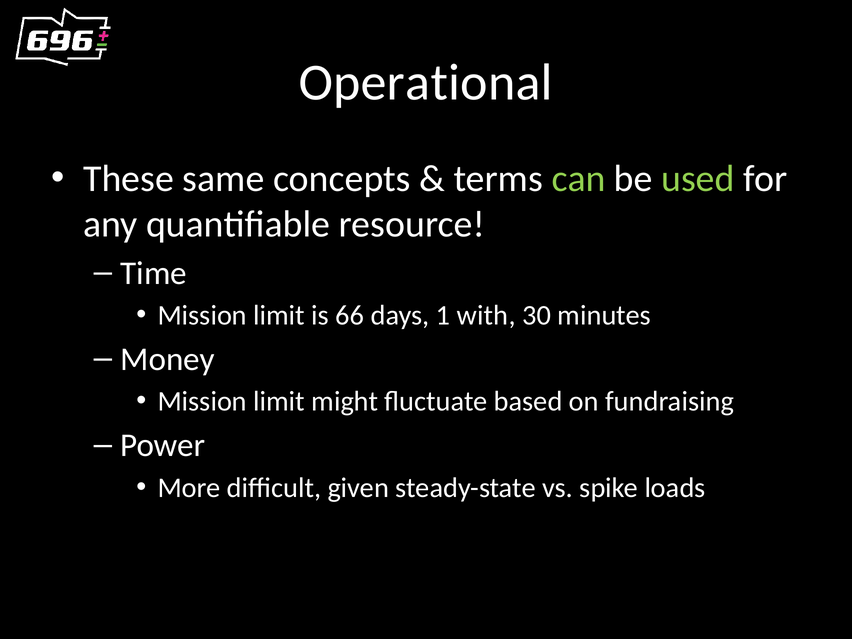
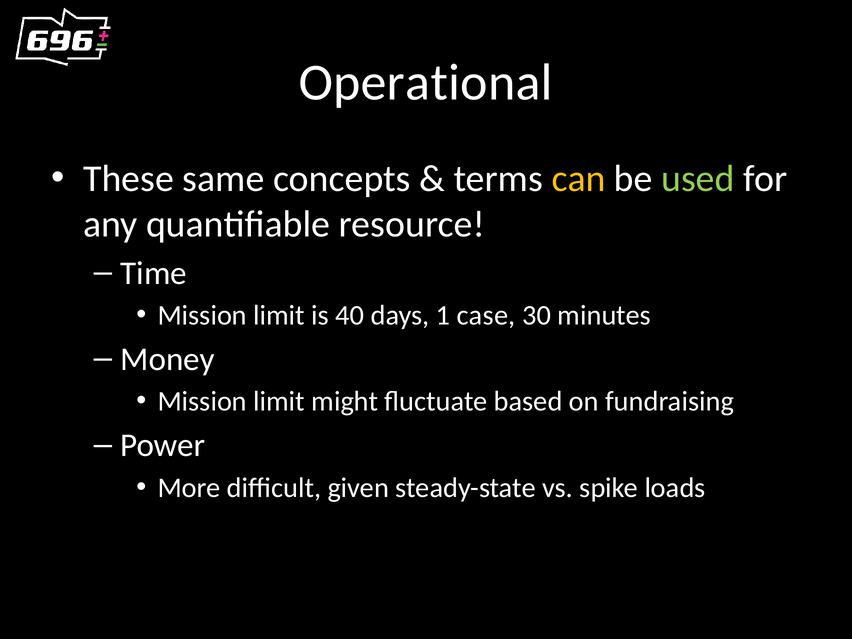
can colour: light green -> yellow
66: 66 -> 40
with: with -> case
